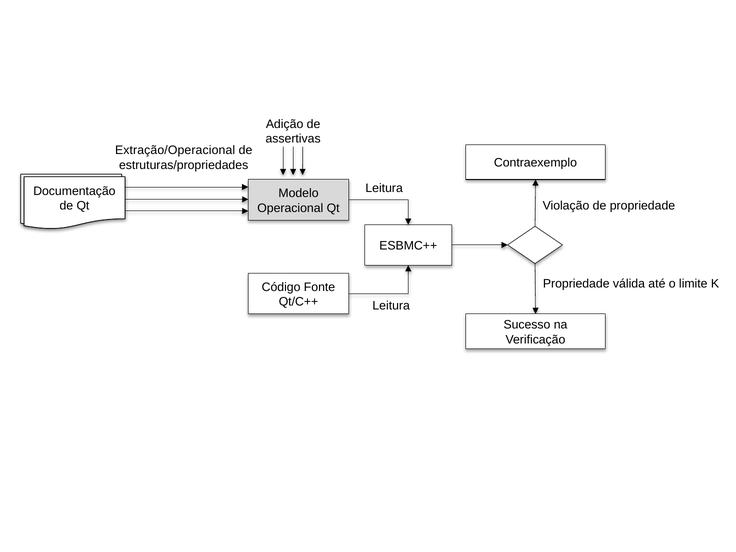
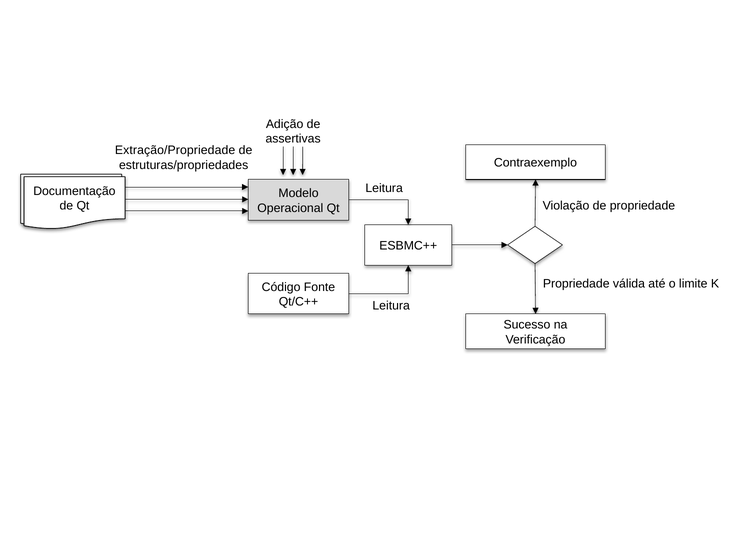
Extração/Operacional: Extração/Operacional -> Extração/Propriedade
